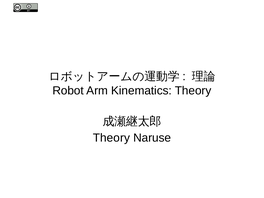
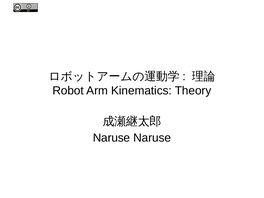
Theory at (111, 138): Theory -> Naruse
